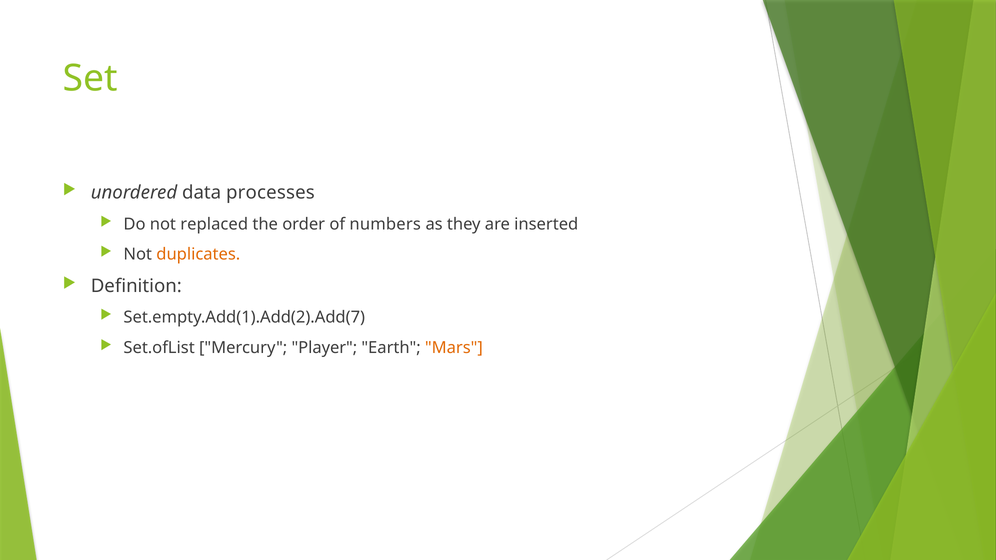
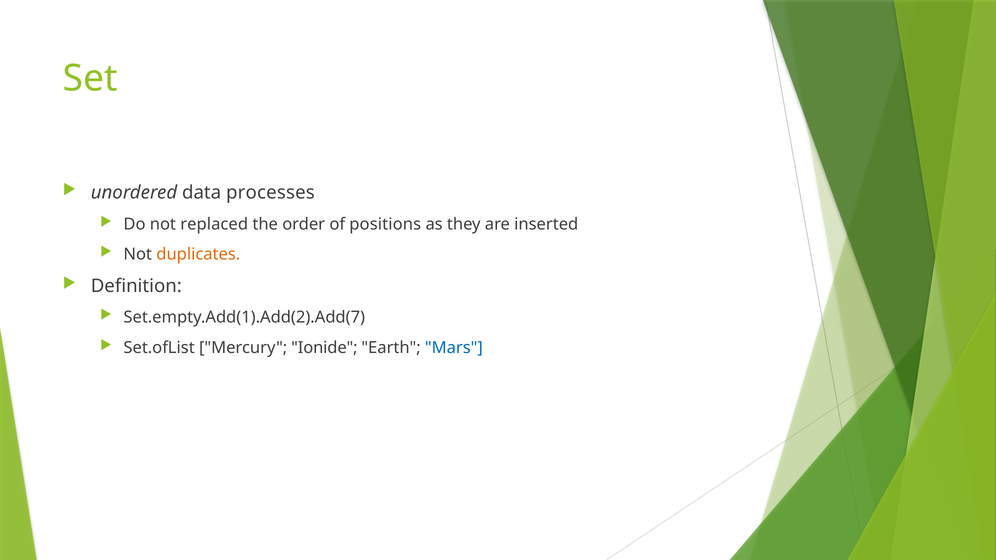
numbers: numbers -> positions
Player: Player -> Ionide
Mars colour: orange -> blue
